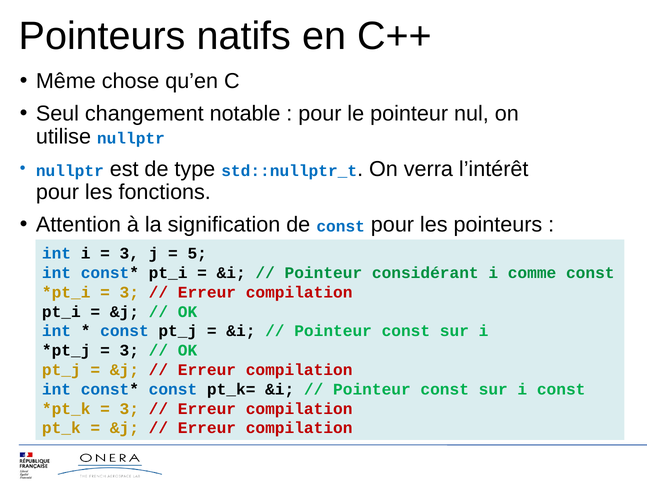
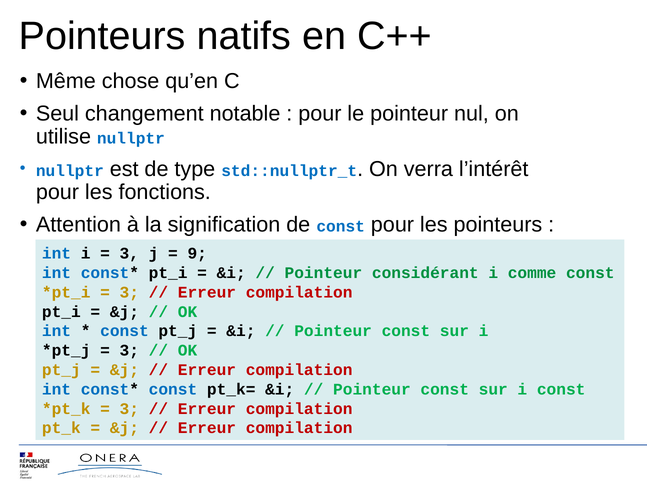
5: 5 -> 9
